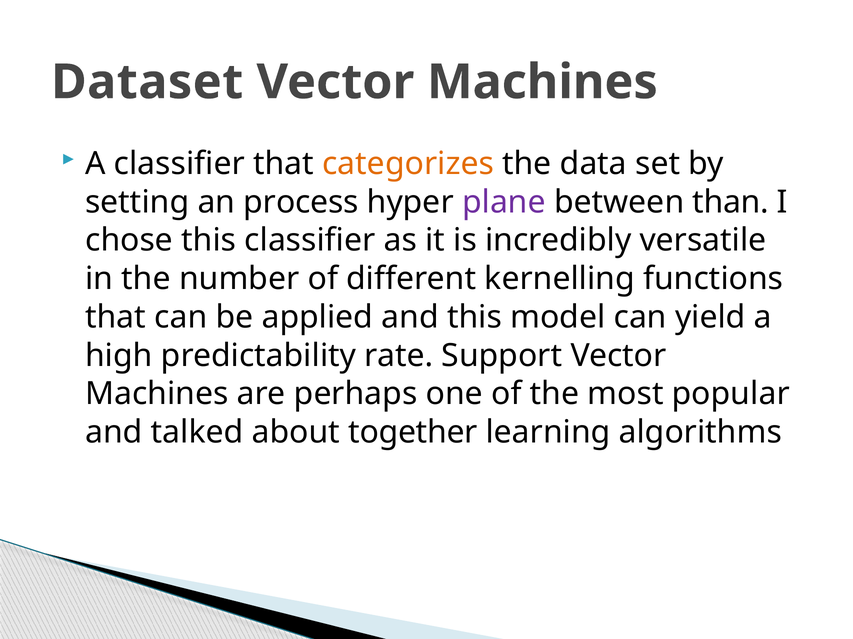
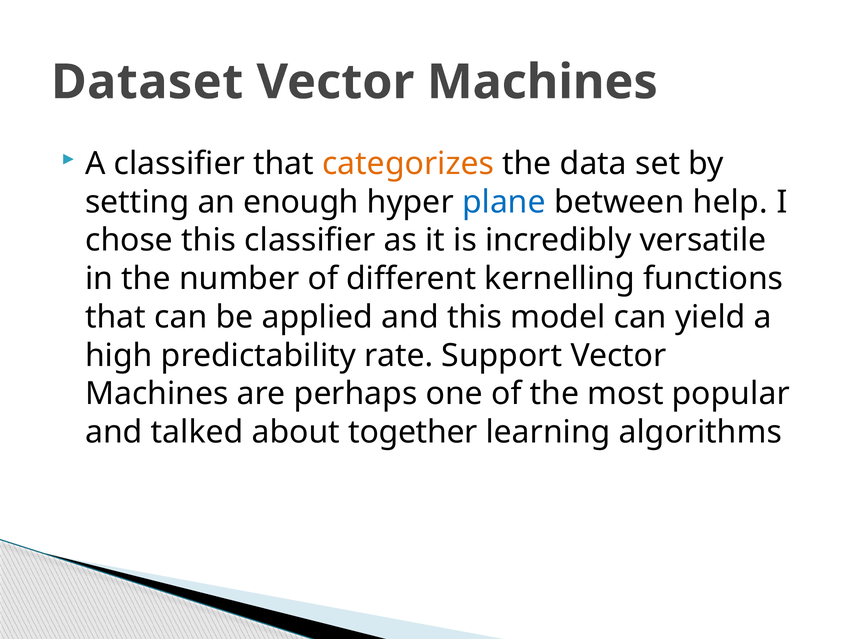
process: process -> enough
plane colour: purple -> blue
than: than -> help
